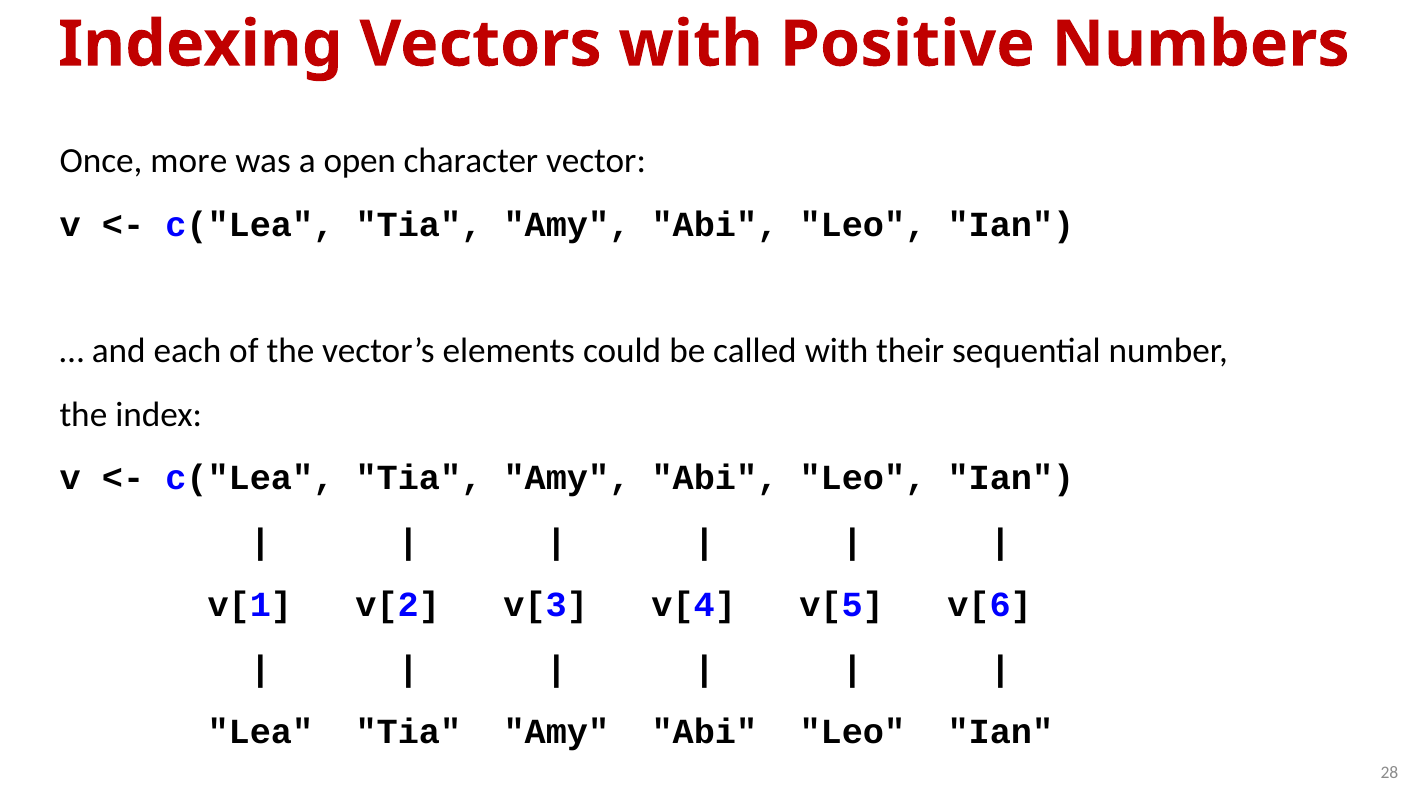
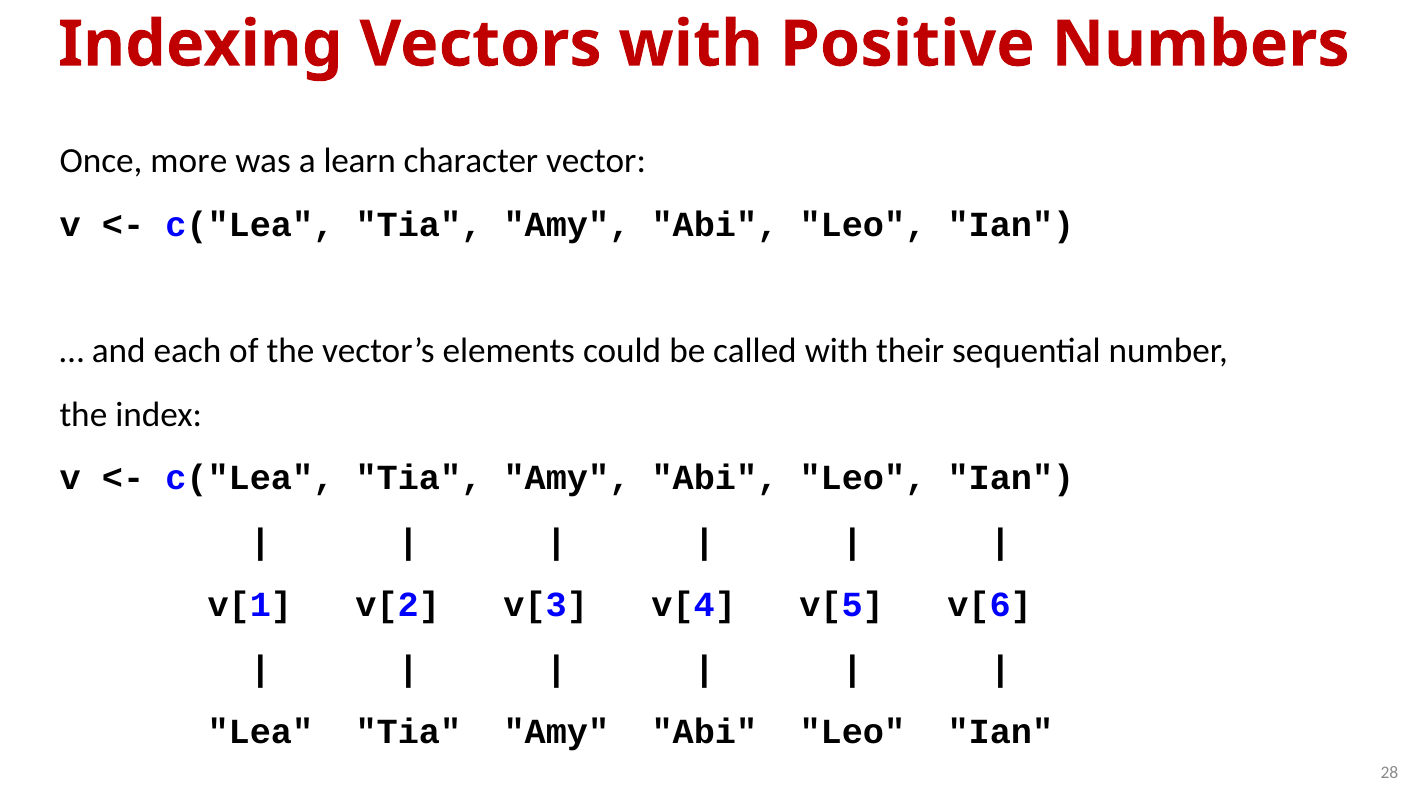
open: open -> learn
